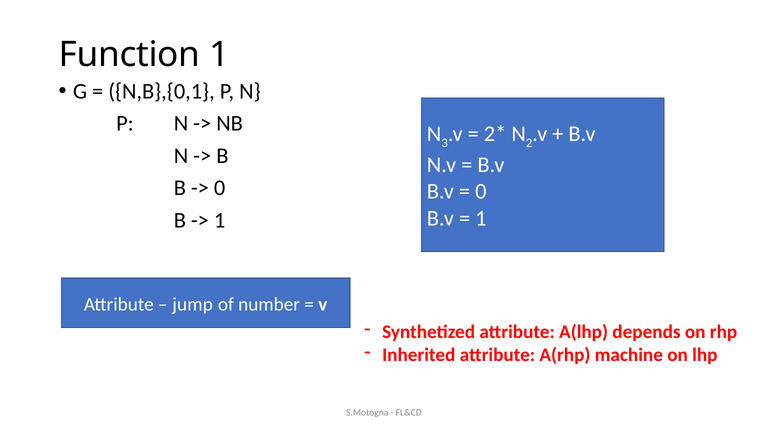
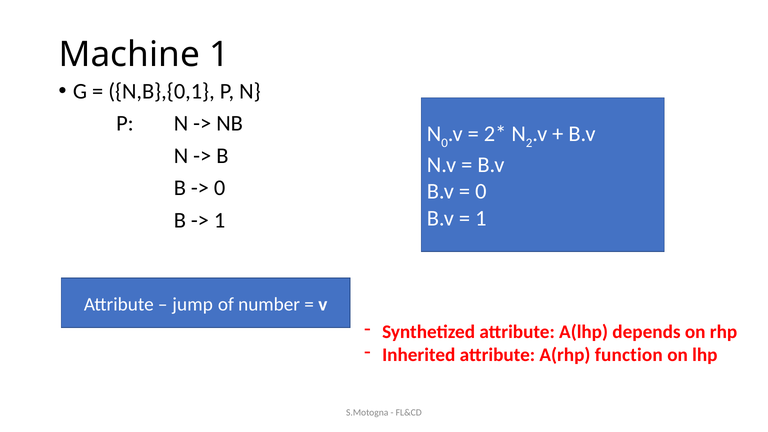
Function: Function -> Machine
N 3: 3 -> 0
machine: machine -> function
